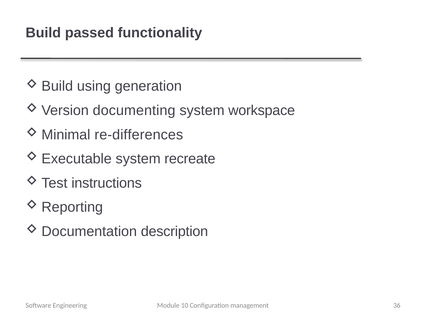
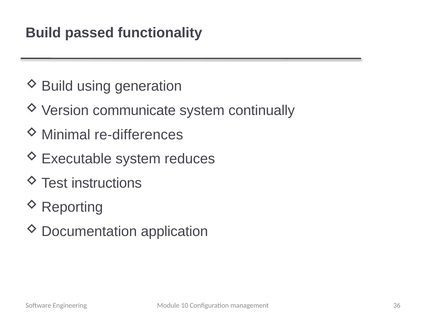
documenting: documenting -> communicate
workspace: workspace -> continually
recreate: recreate -> reduces
description: description -> application
